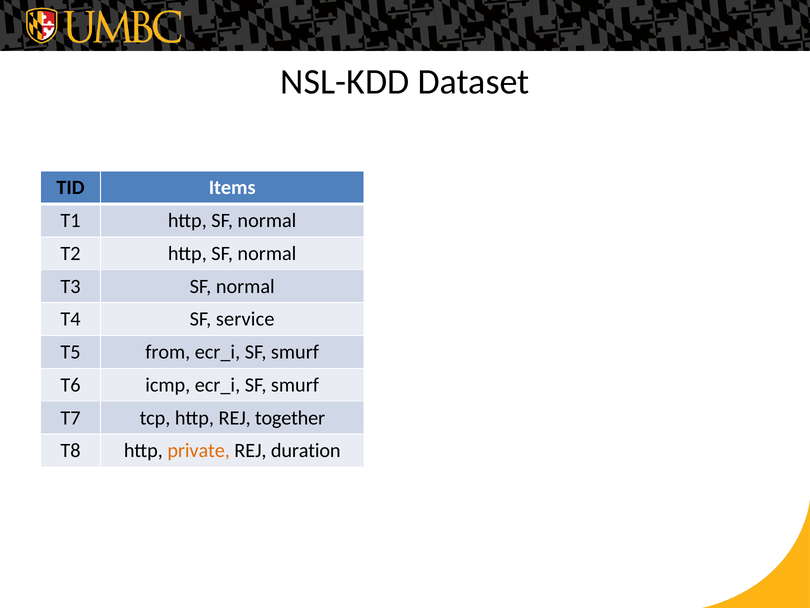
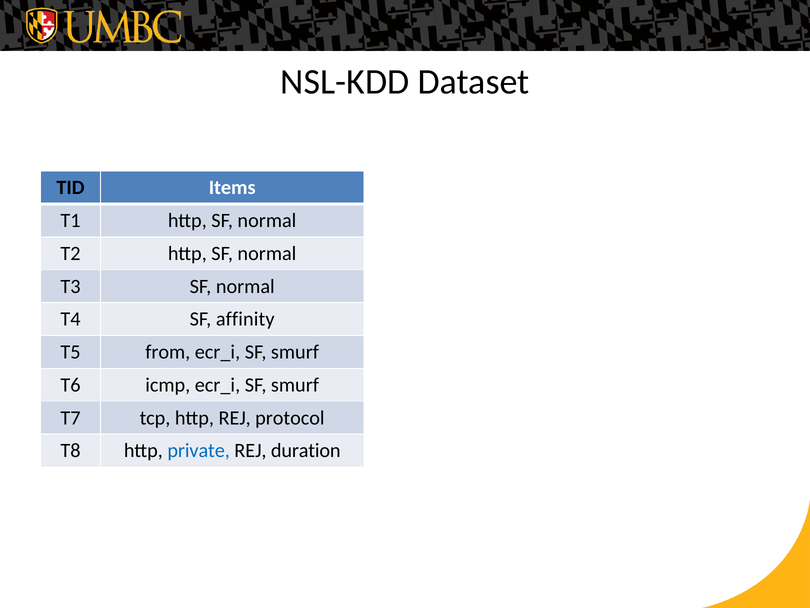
service: service -> affinity
together: together -> protocol
private colour: orange -> blue
